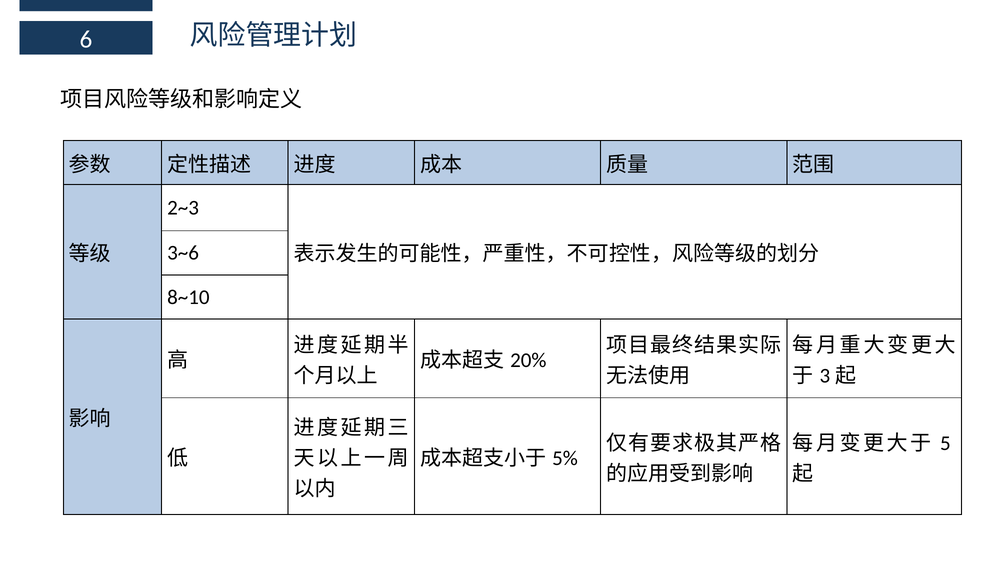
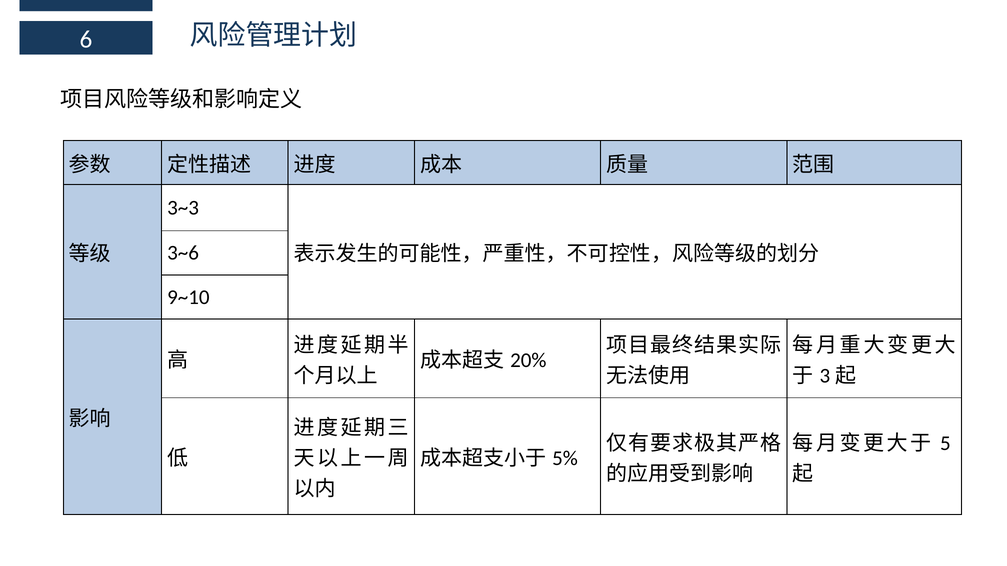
2~3: 2~3 -> 3~3
8~10: 8~10 -> 9~10
